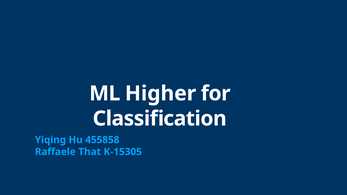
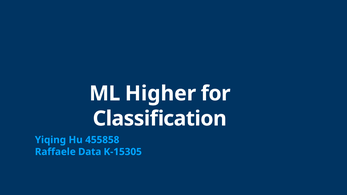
That: That -> Data
